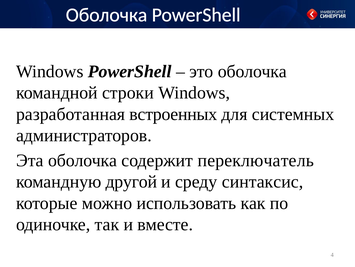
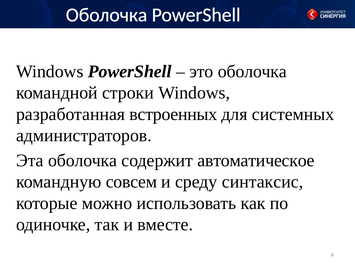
переключатель: переключатель -> автоматическое
другой: другой -> совсем
